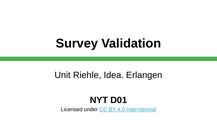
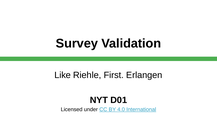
Unit: Unit -> Like
Idea: Idea -> First
